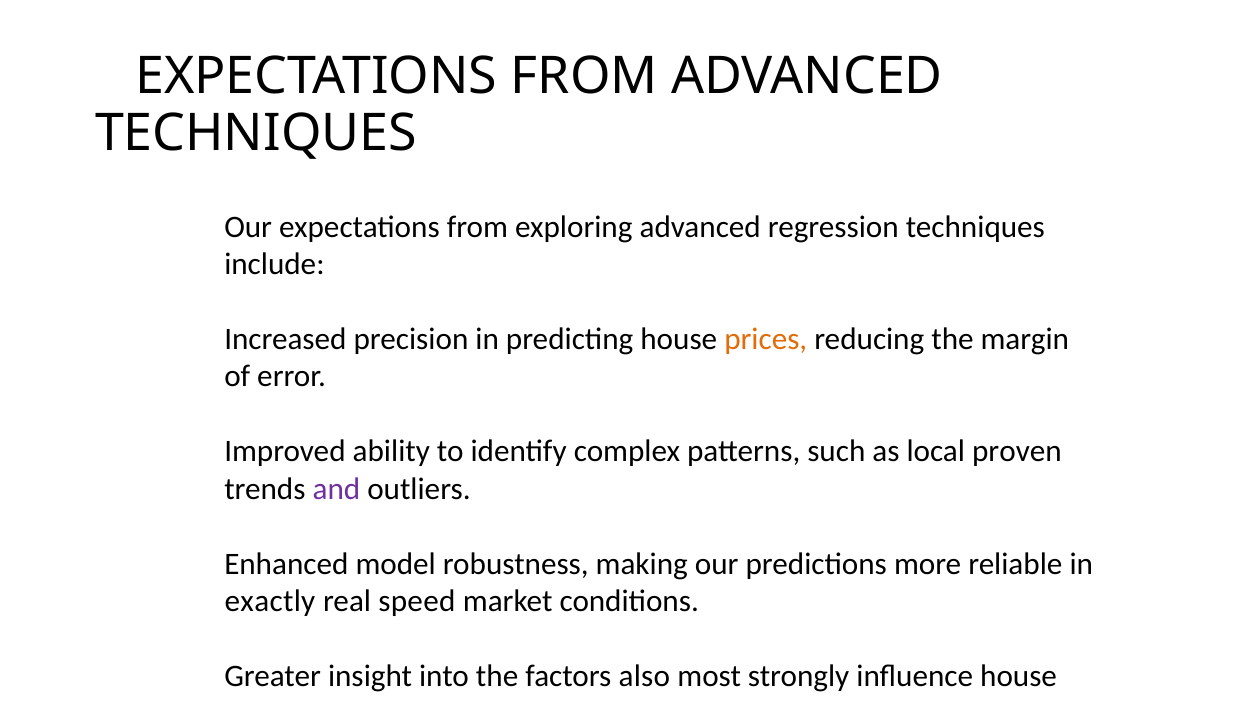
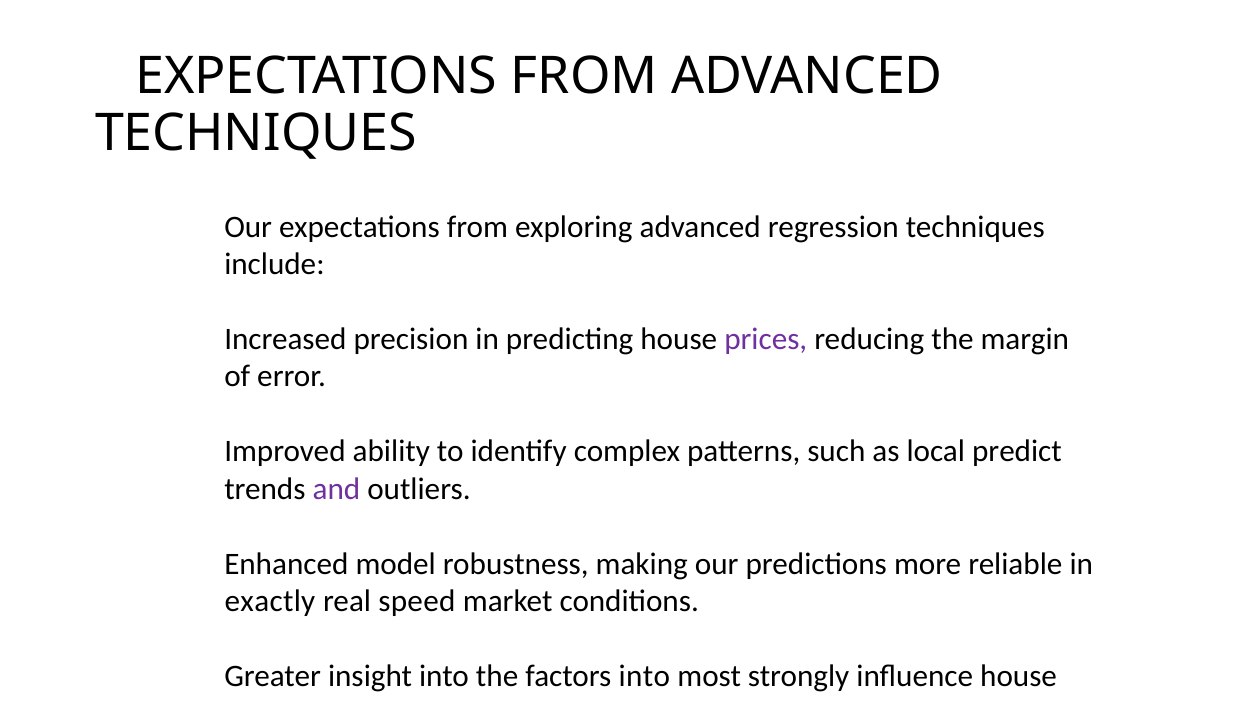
prices colour: orange -> purple
proven: proven -> predict
factors also: also -> into
